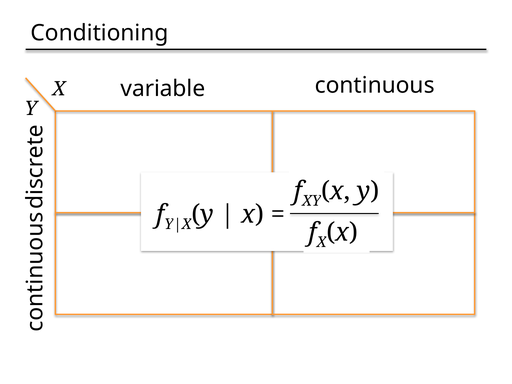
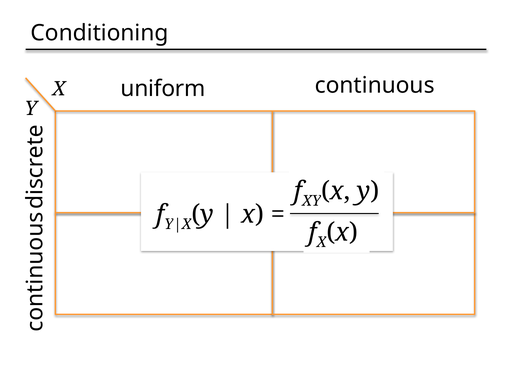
variable: variable -> uniform
